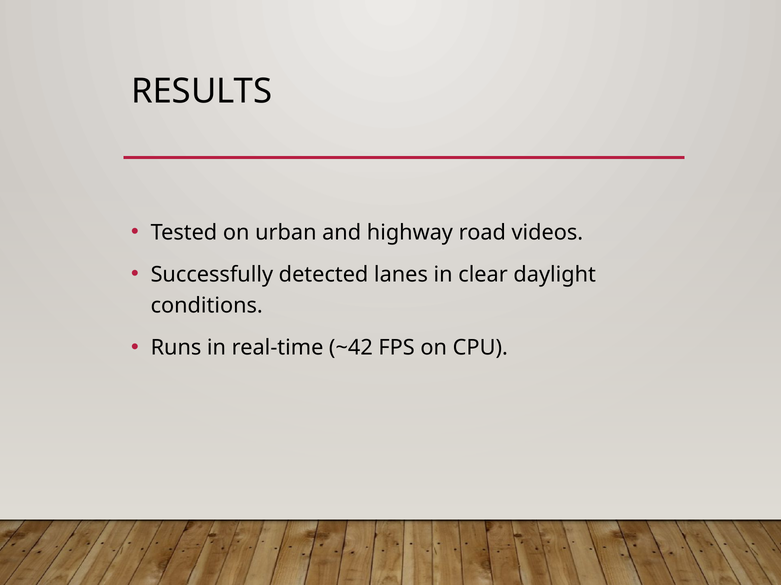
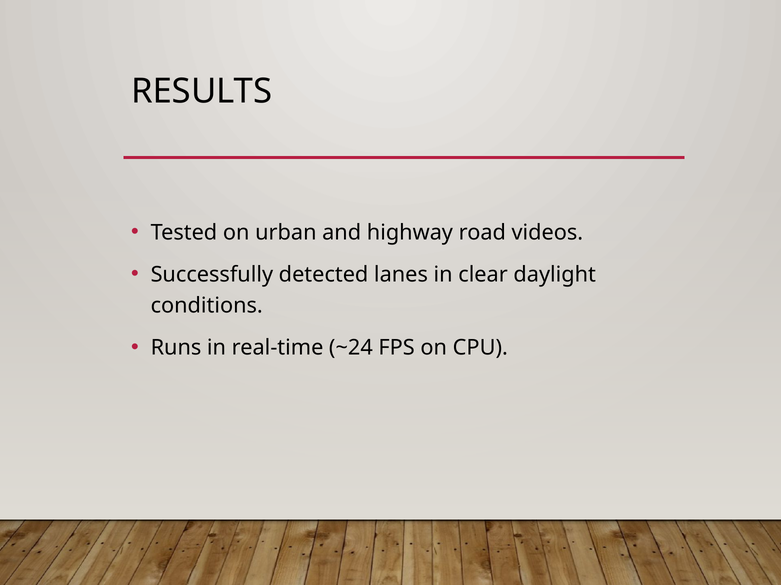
~42: ~42 -> ~24
